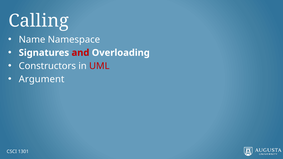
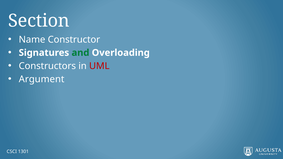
Calling: Calling -> Section
Namespace: Namespace -> Constructor
and colour: red -> green
